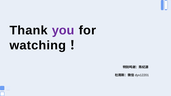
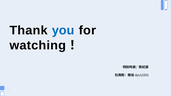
you colour: purple -> blue
